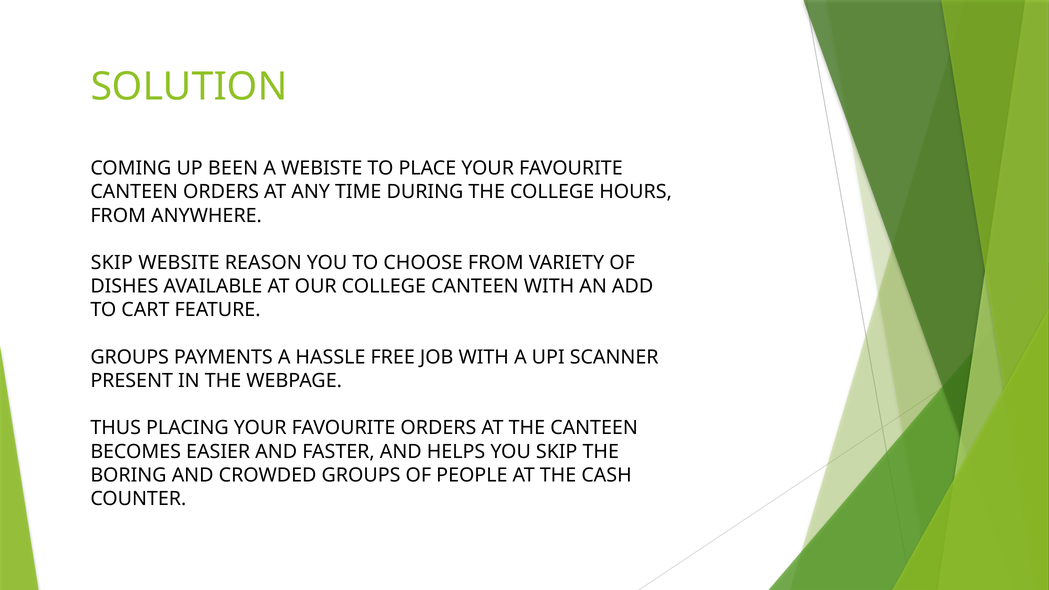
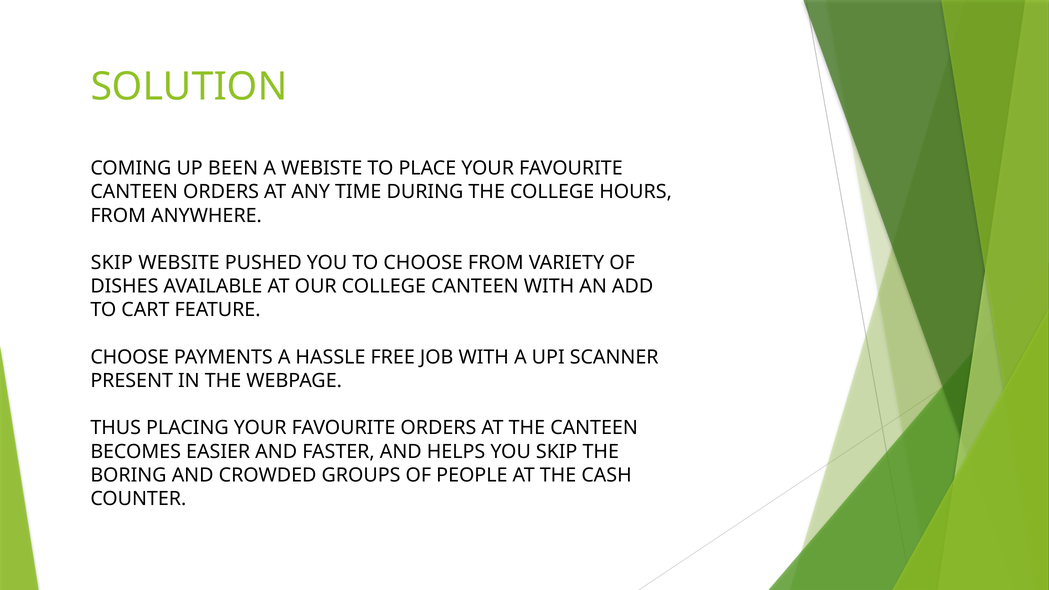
REASON: REASON -> PUSHED
GROUPS at (130, 357): GROUPS -> CHOOSE
